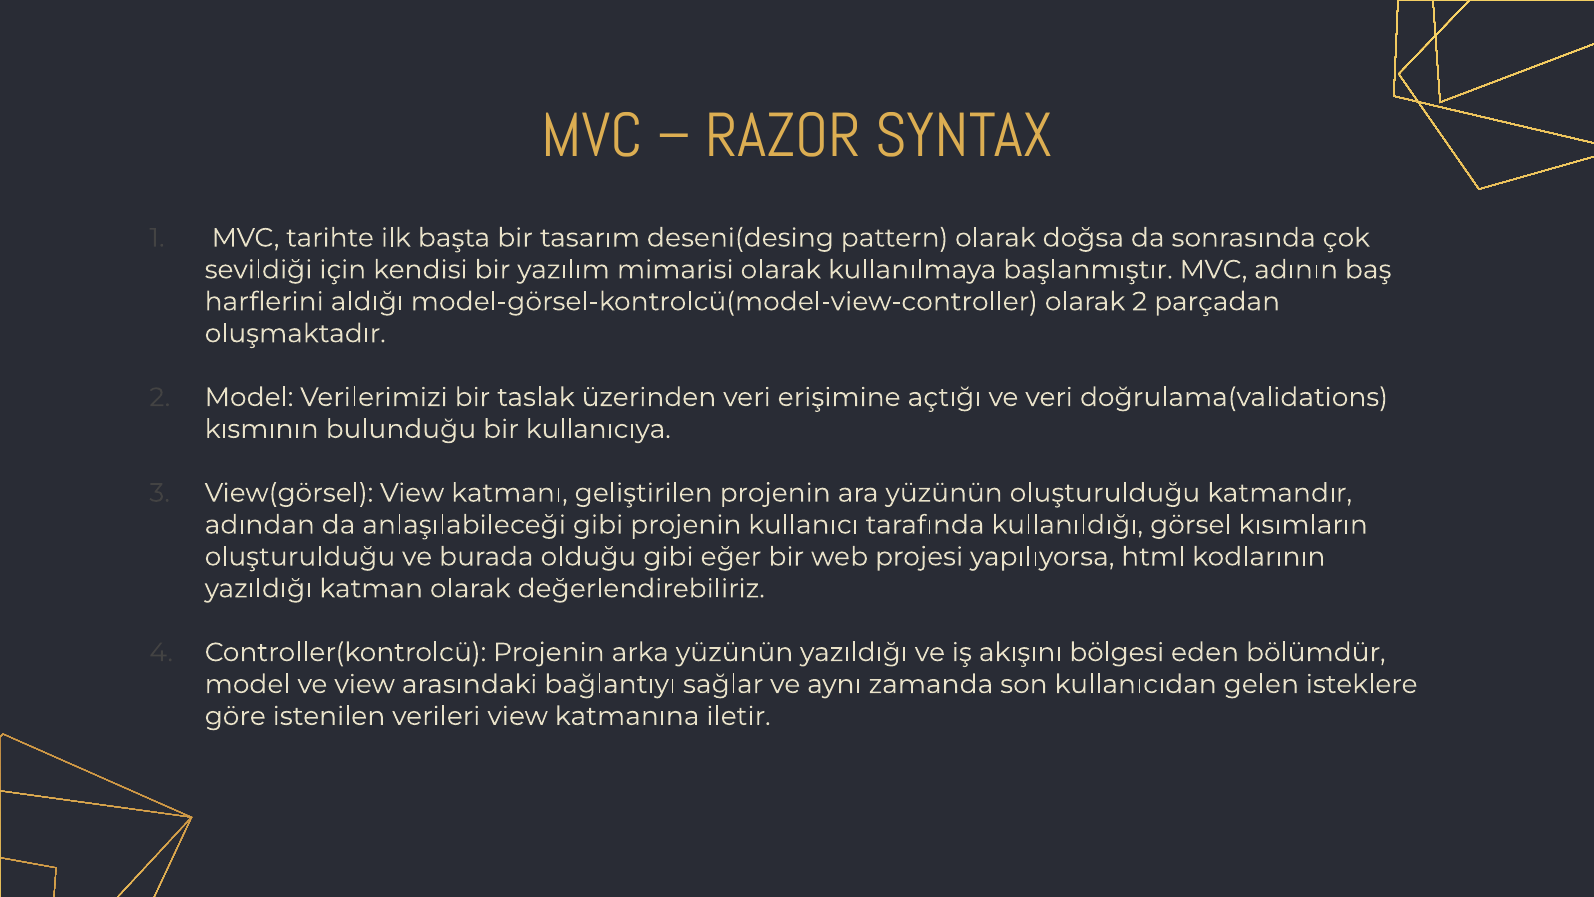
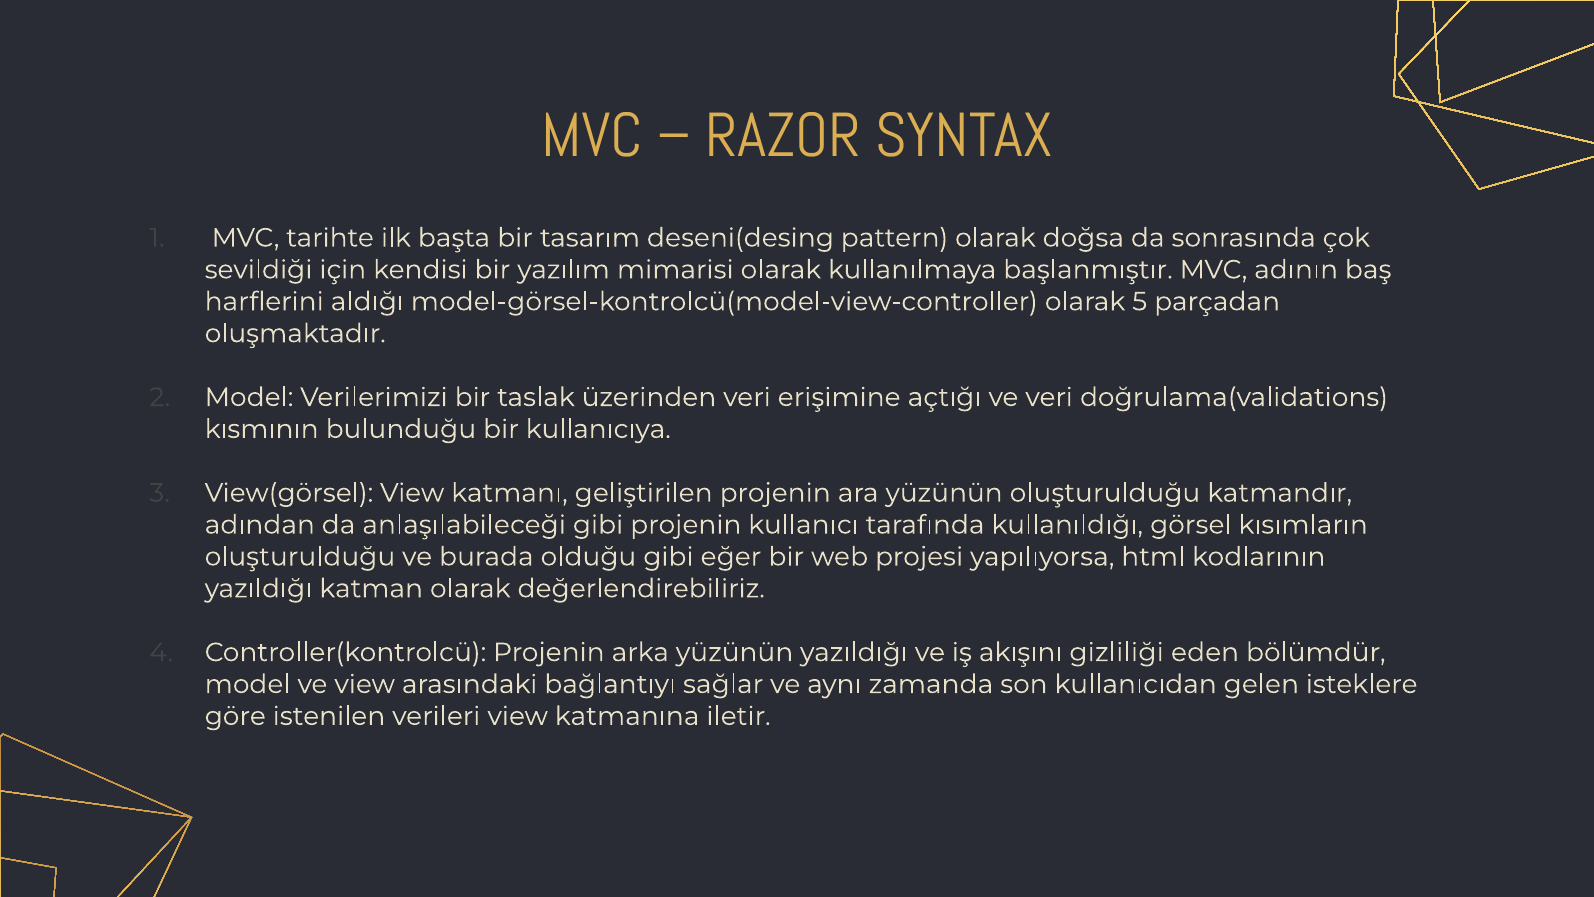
olarak 2: 2 -> 5
bölgesi: bölgesi -> gizliliği
